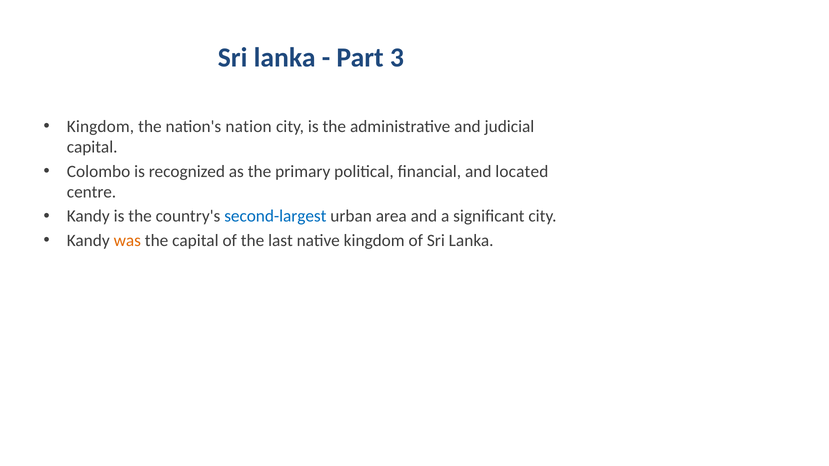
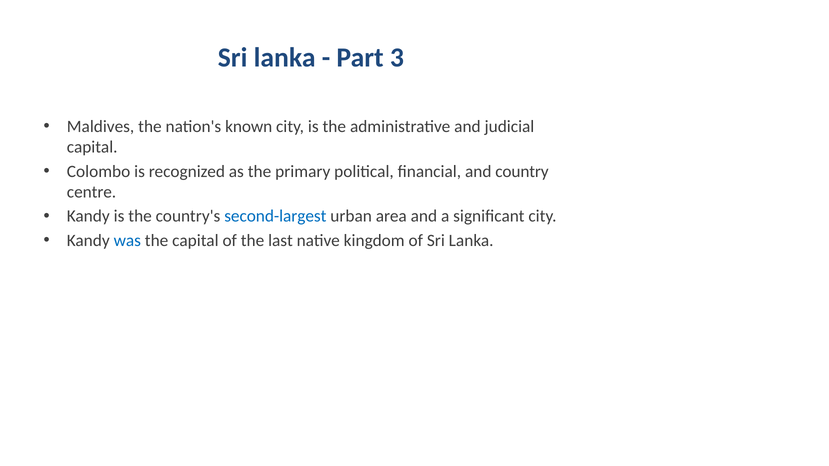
Kingdom at (101, 127): Kingdom -> Maldives
nation: nation -> known
located: located -> country
was colour: orange -> blue
